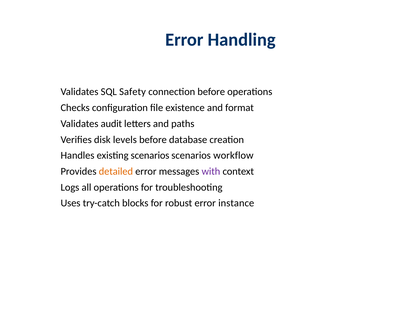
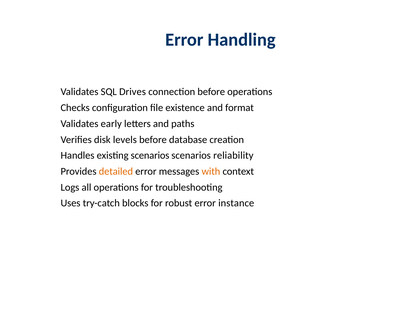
Safety: Safety -> Drives
audit: audit -> early
workflow: workflow -> reliability
with colour: purple -> orange
